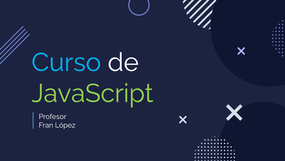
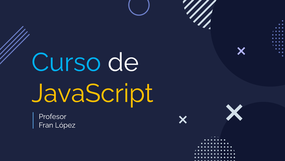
JavaScript colour: light green -> yellow
